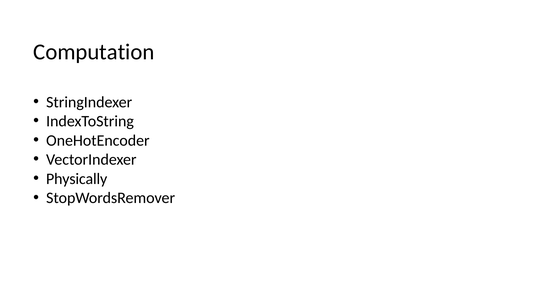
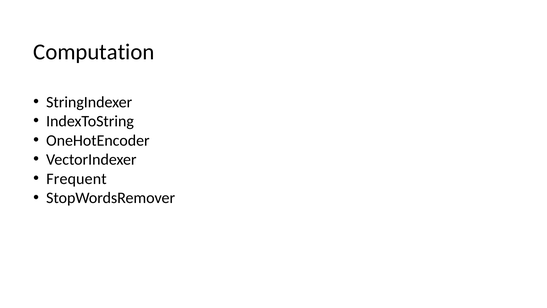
Physically: Physically -> Frequent
